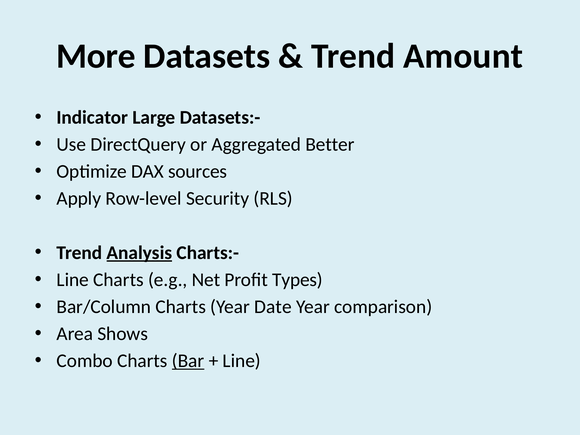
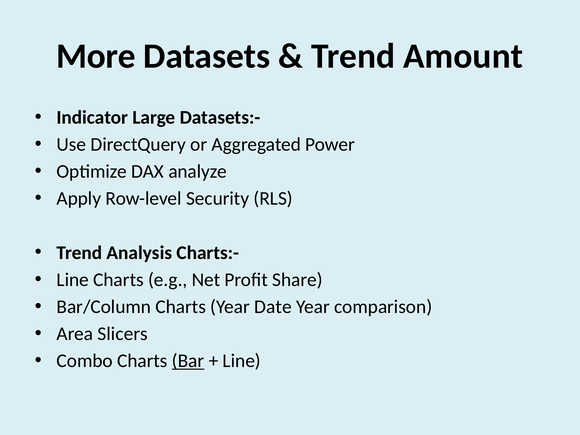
Better: Better -> Power
sources: sources -> analyze
Analysis underline: present -> none
Types: Types -> Share
Shows: Shows -> Slicers
